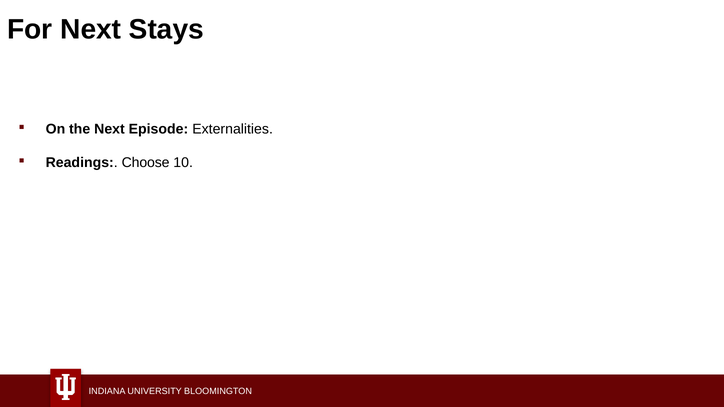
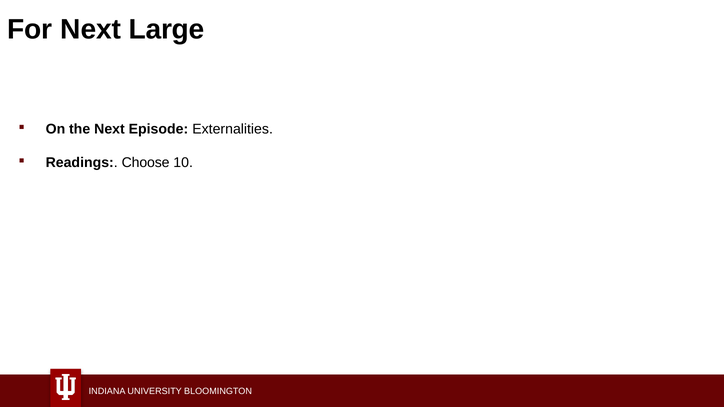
Stays: Stays -> Large
